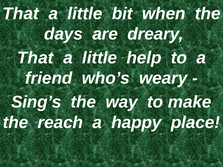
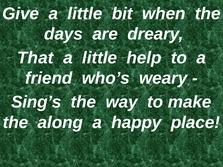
That at (21, 14): That -> Give
reach: reach -> along
